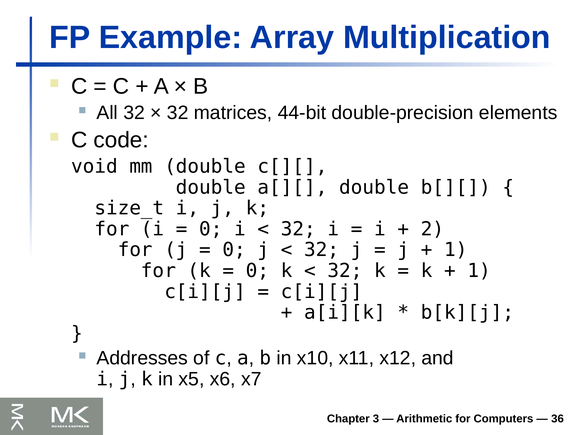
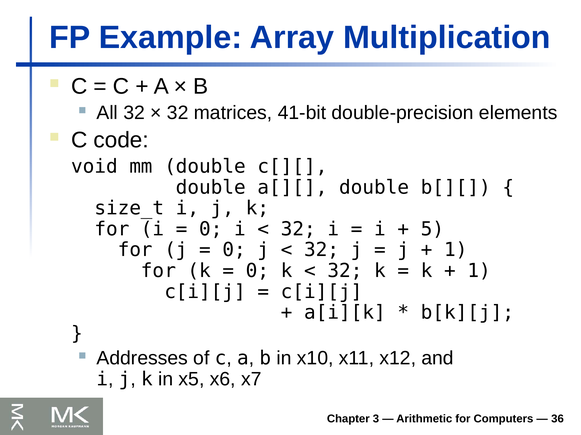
44-bit: 44-bit -> 41-bit
2: 2 -> 5
